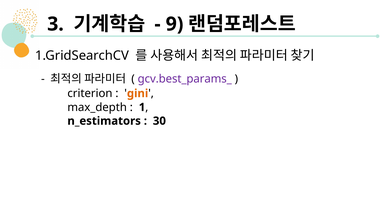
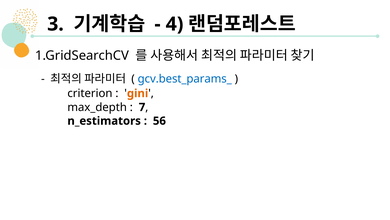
9: 9 -> 4
gcv.best_params_ colour: purple -> blue
1: 1 -> 7
30: 30 -> 56
